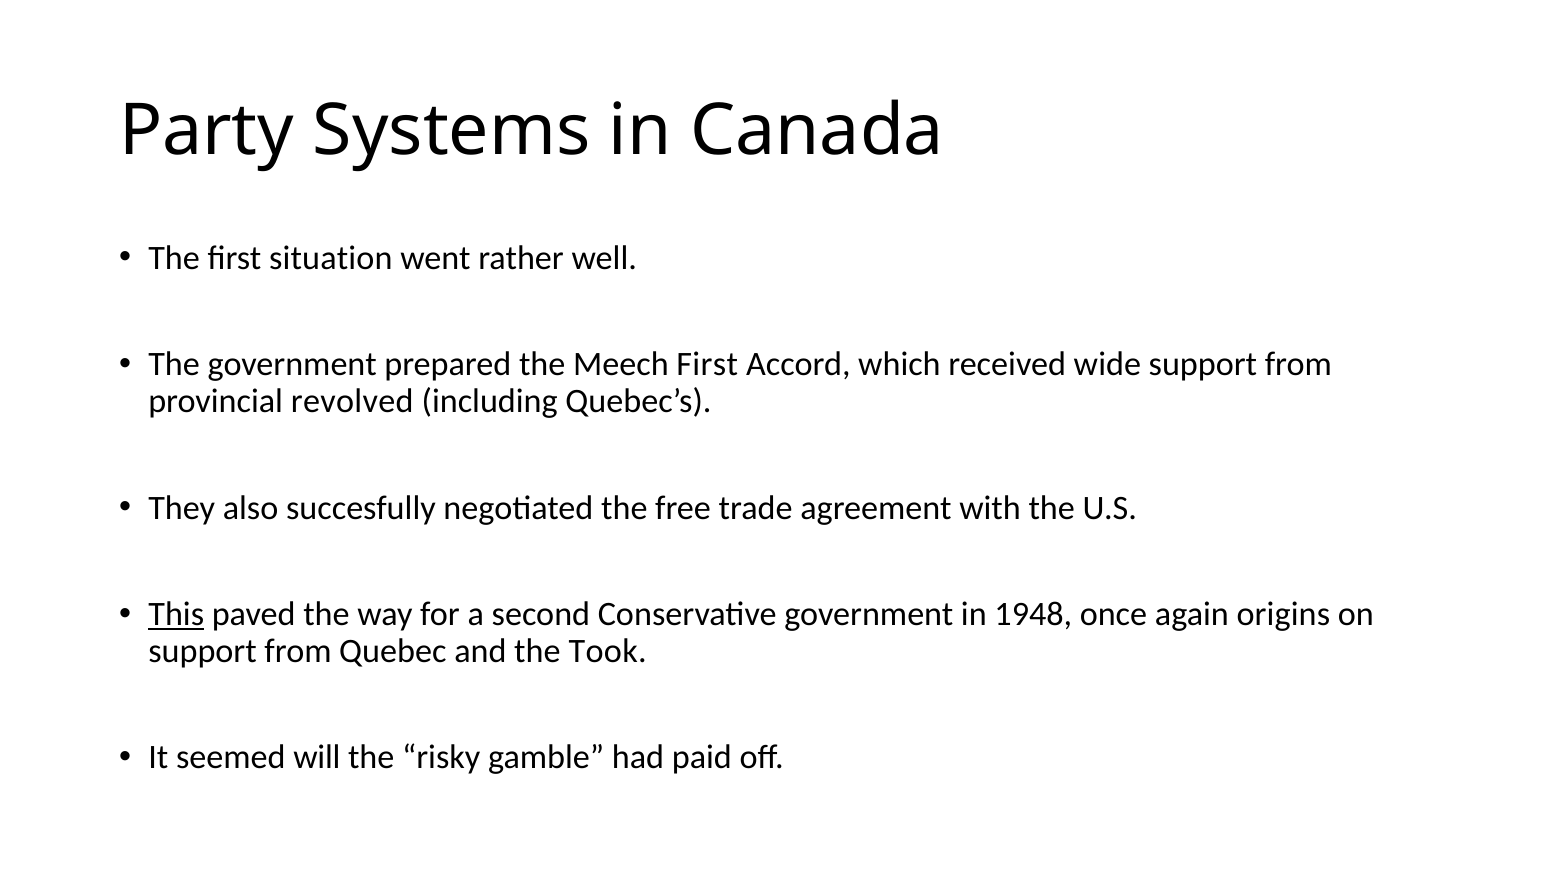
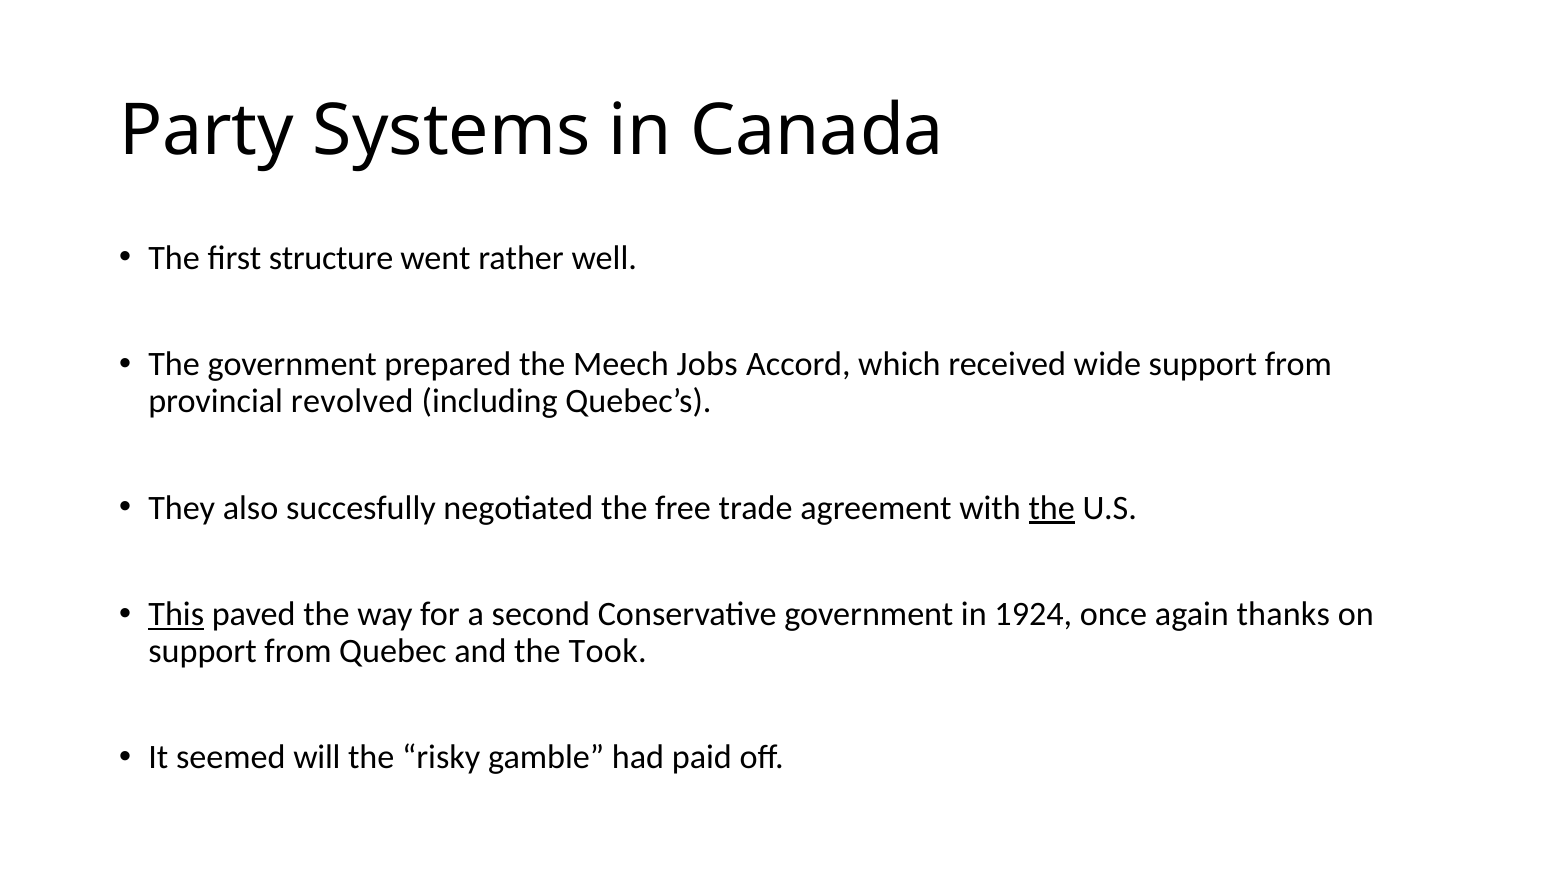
situation: situation -> structure
Meech First: First -> Jobs
the at (1052, 508) underline: none -> present
1948: 1948 -> 1924
origins: origins -> thanks
